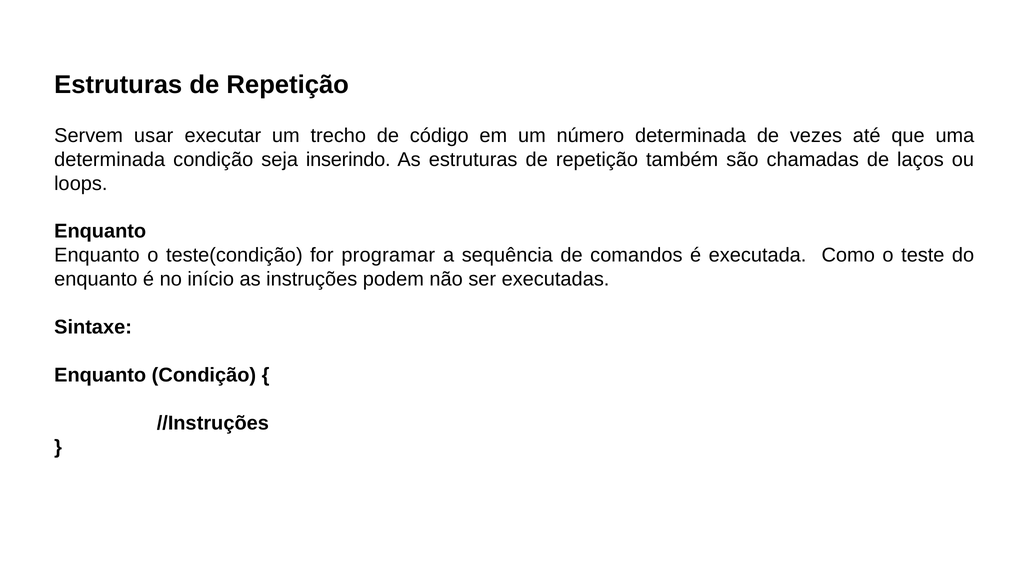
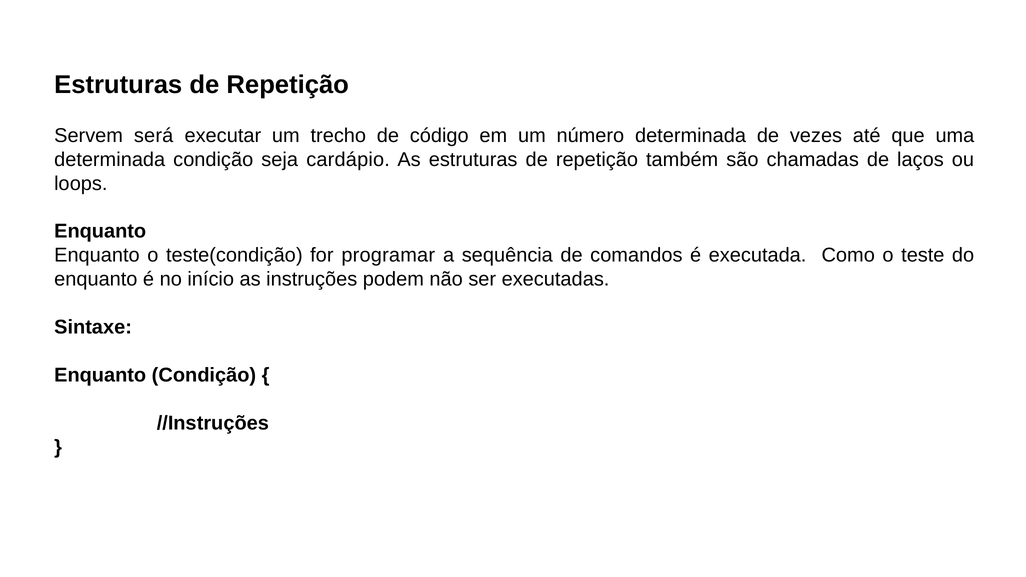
usar: usar -> será
inserindo: inserindo -> cardápio
